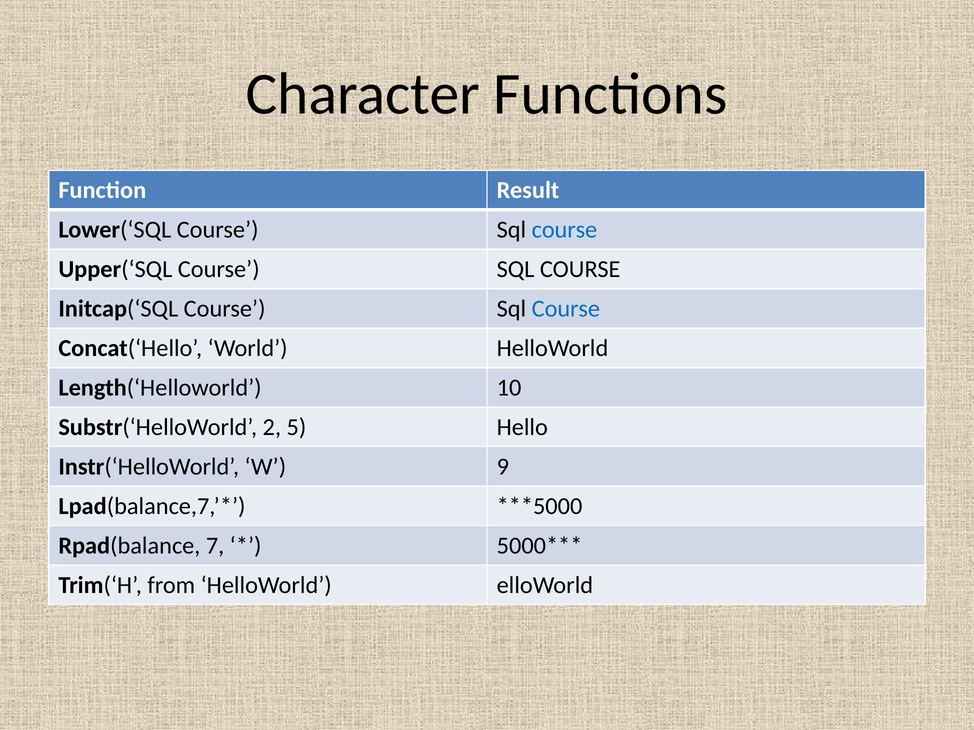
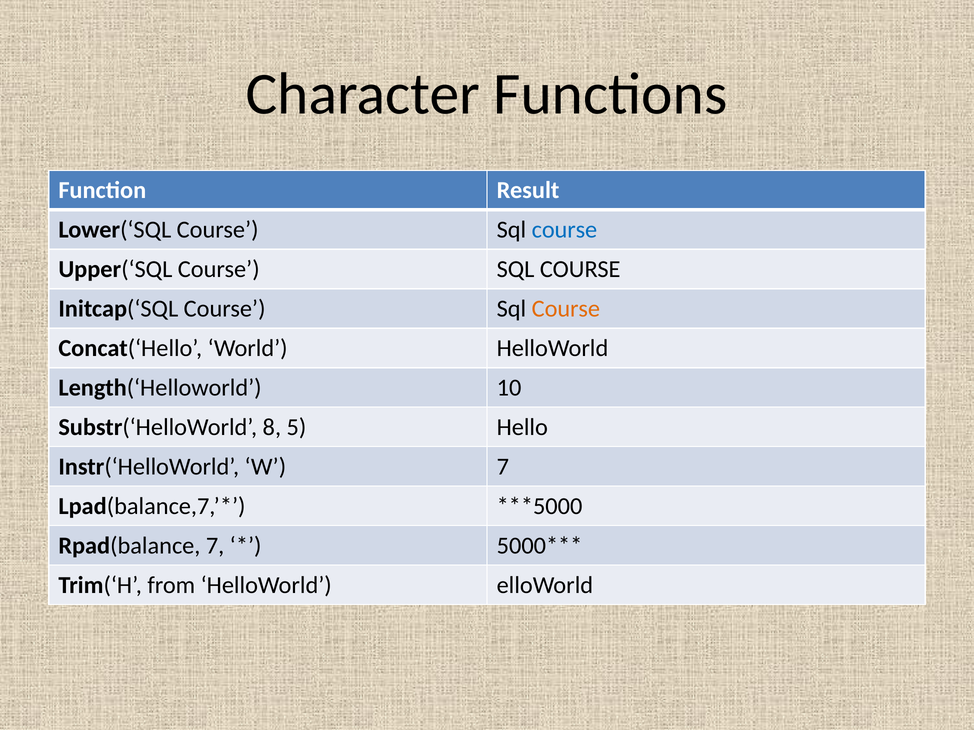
Course at (566, 309) colour: blue -> orange
2: 2 -> 8
W 9: 9 -> 7
